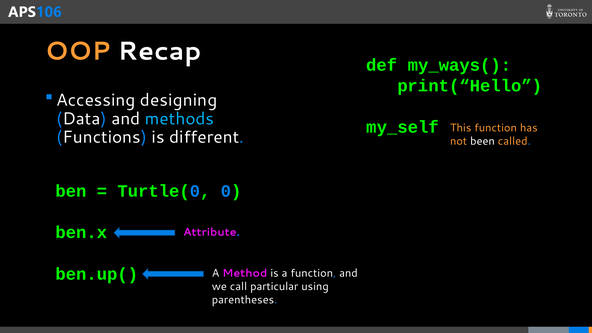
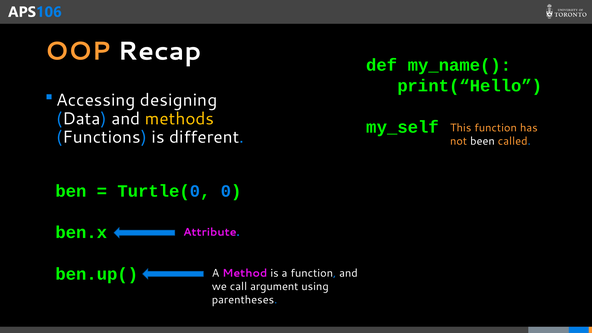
my_ways(: my_ways( -> my_name(
methods colour: light blue -> yellow
particular: particular -> argument
